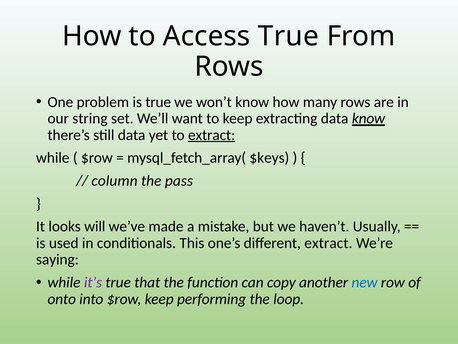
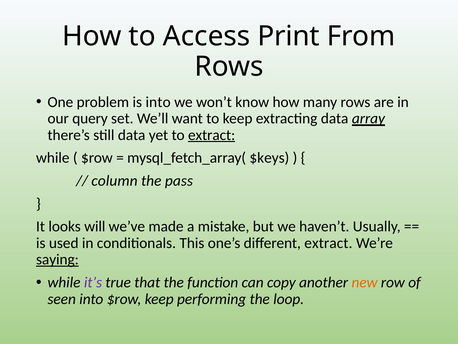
Access True: True -> Print
is true: true -> into
string: string -> query
data know: know -> array
saying underline: none -> present
new colour: blue -> orange
onto: onto -> seen
